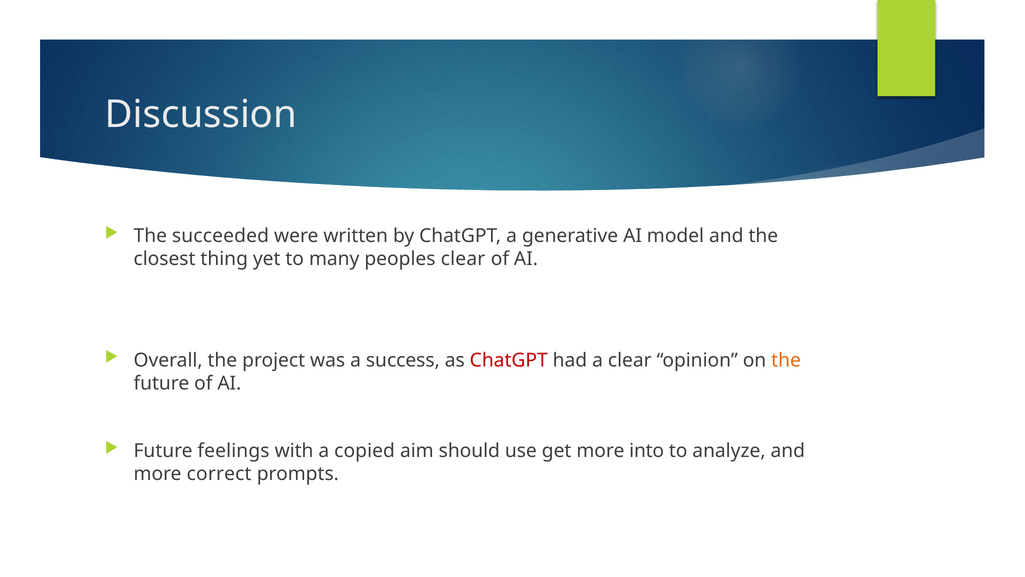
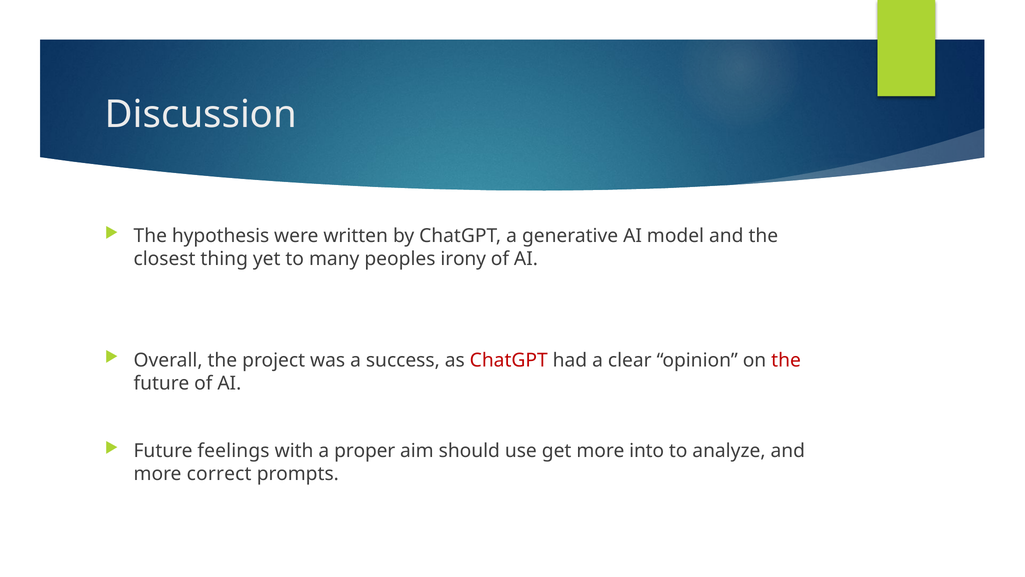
succeeded: succeeded -> hypothesis
peoples clear: clear -> irony
the at (786, 360) colour: orange -> red
copied: copied -> proper
